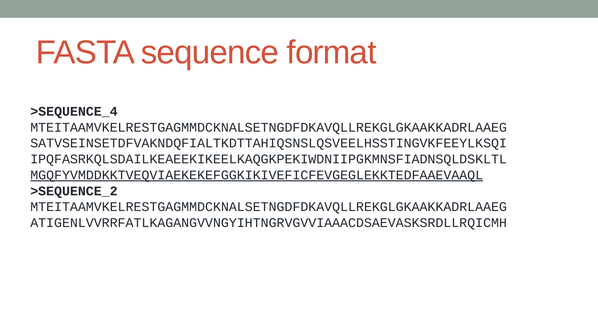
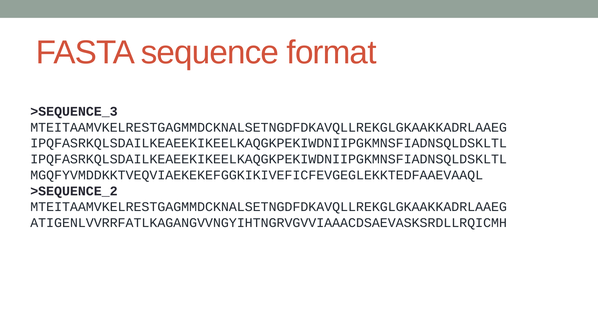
>SEQUENCE_4: >SEQUENCE_4 -> >SEQUENCE_3
SATVSEINSETDFVAKNDQFIALTKDTTAHIQSNSLQSVEELHSSTINGVKFEEYLKSQI at (269, 143): SATVSEINSETDFVAKNDQFIALTKDTTAHIQSNSLQSVEELHSSTINGVKFEEYLKSQI -> IPQFASRKQLSDAILKEAEEKIKEELKAQGKPEKIWDNIIPGKMNSFIADNSQLDSKLTL
MGQFYVMDDKKTVEQVIAEKEKEFGGKIKIVEFICFEVGEGLEKKTEDFAAEVAAQL underline: present -> none
